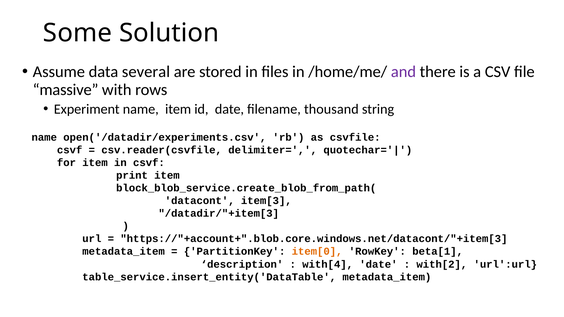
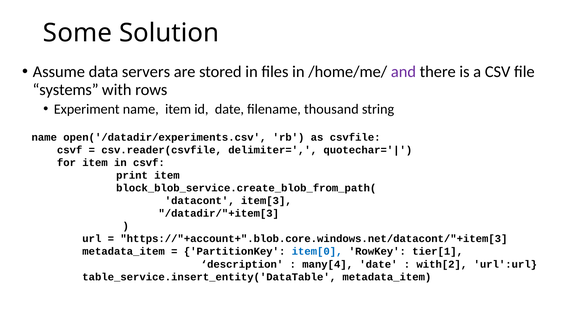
several: several -> servers
massive: massive -> systems
item[0 colour: orange -> blue
beta[1: beta[1 -> tier[1
with[4: with[4 -> many[4
